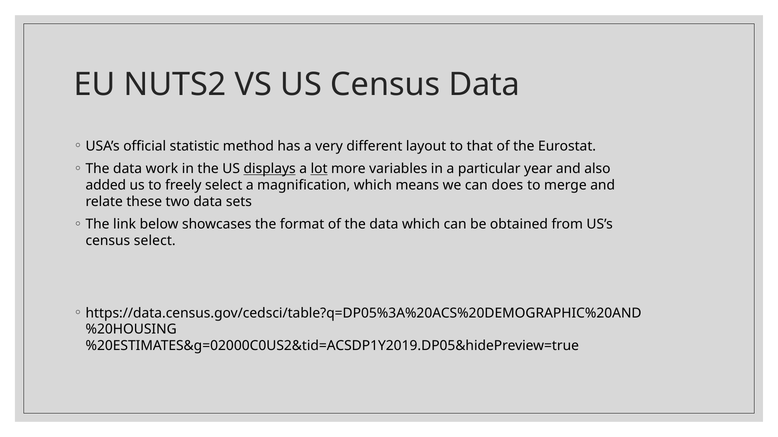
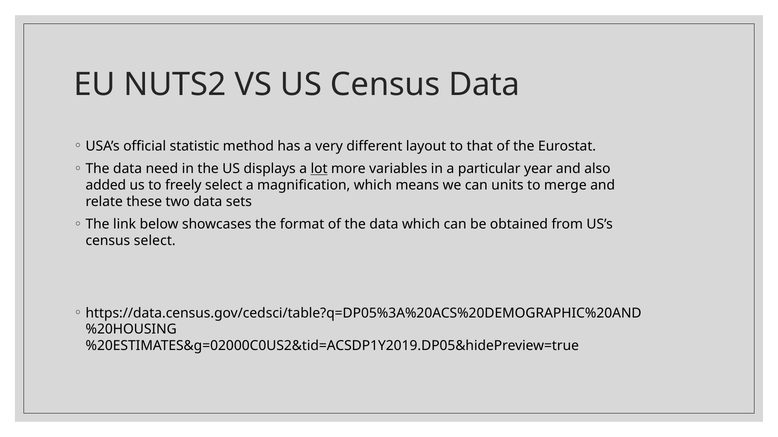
work: work -> need
displays underline: present -> none
does: does -> units
